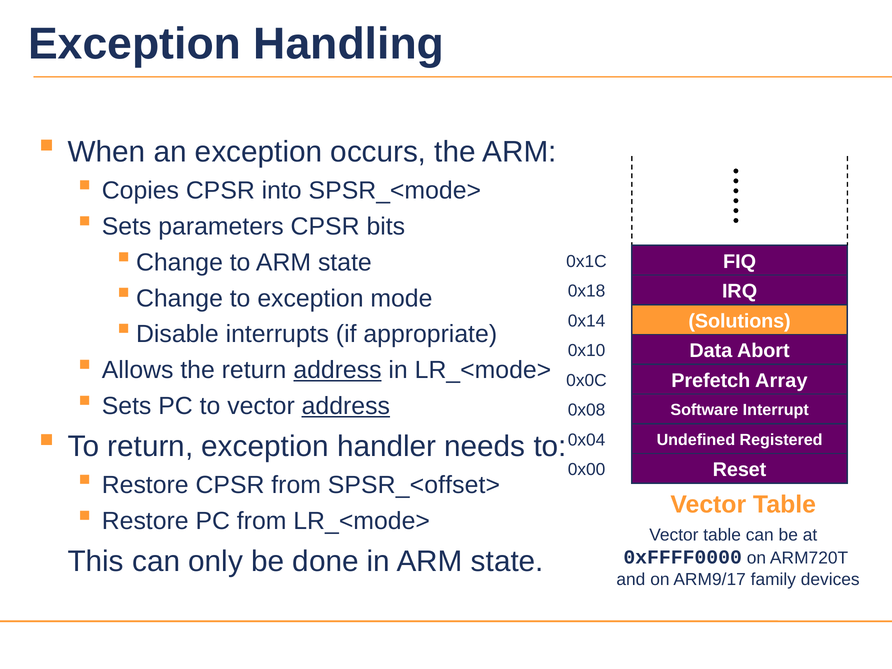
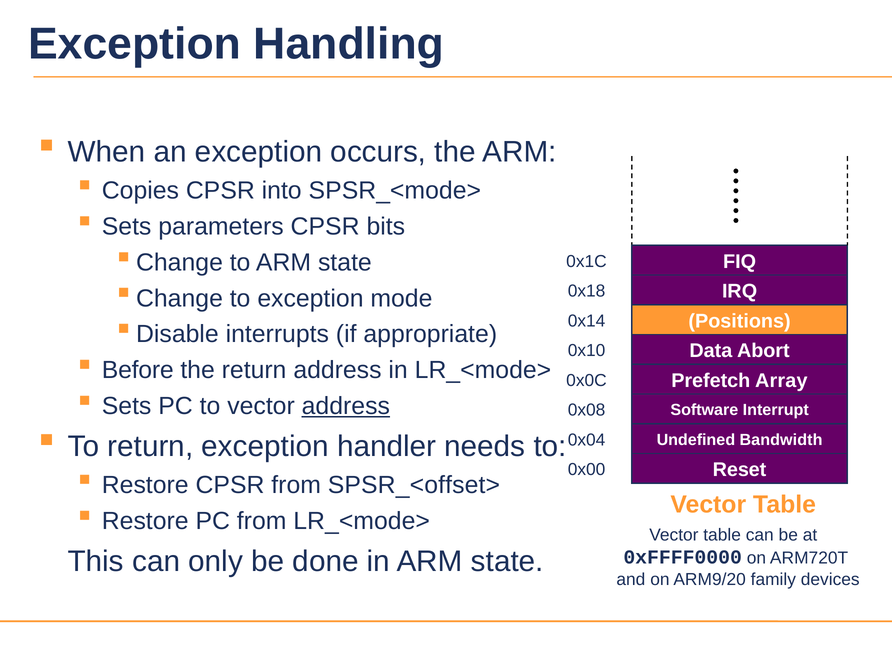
Solutions: Solutions -> Positions
Allows: Allows -> Before
address at (337, 370) underline: present -> none
Registered: Registered -> Bandwidth
ARM9/17: ARM9/17 -> ARM9/20
